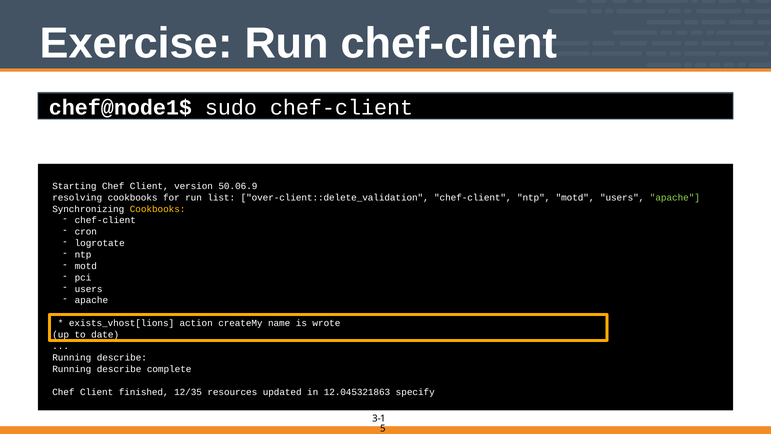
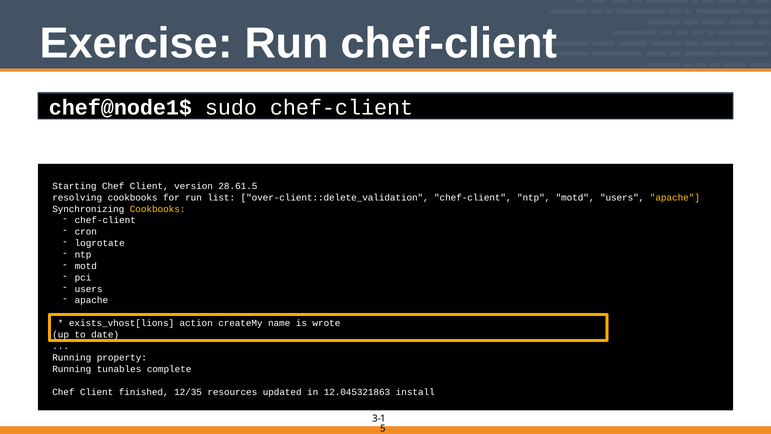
50.06.9: 50.06.9 -> 28.61.5
apache at (675, 197) colour: light green -> yellow
describe at (122, 357): describe -> property
describe at (119, 369): describe -> tunables
specify: specify -> install
